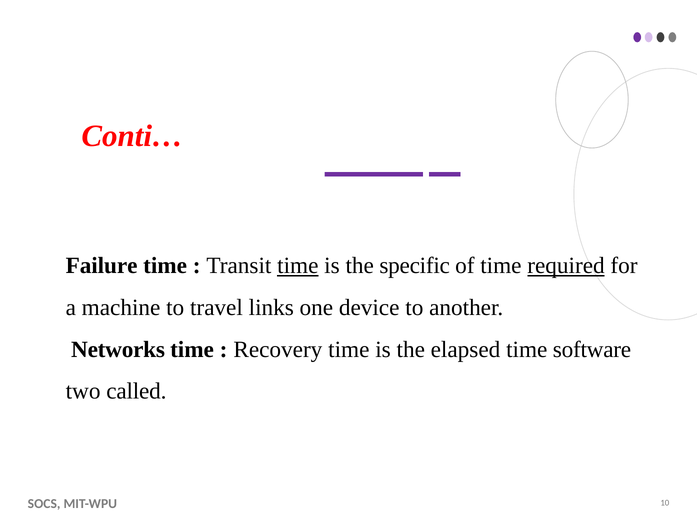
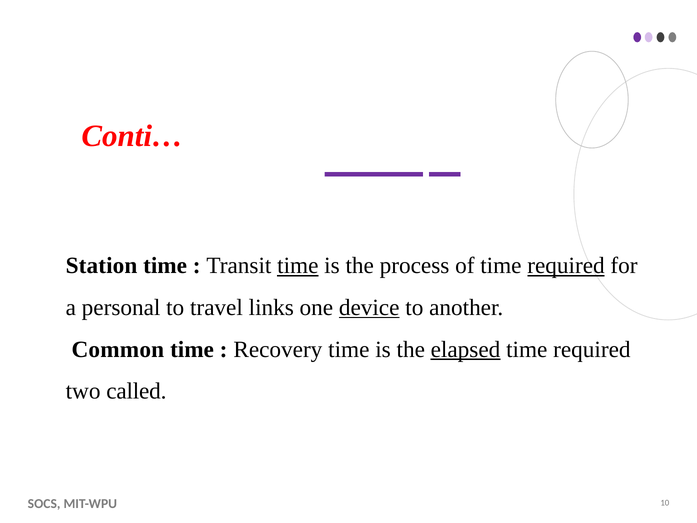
Failure: Failure -> Station
specific: specific -> process
machine: machine -> personal
device underline: none -> present
Networks: Networks -> Common
elapsed underline: none -> present
software at (592, 349): software -> required
